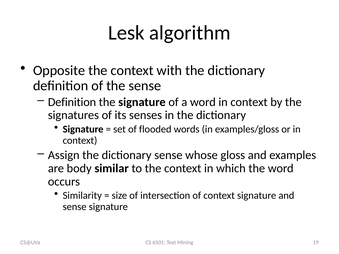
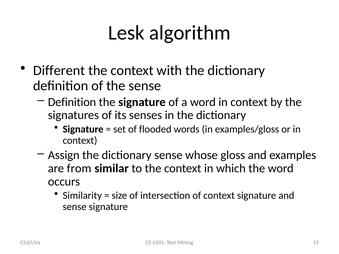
Opposite: Opposite -> Different
body: body -> from
